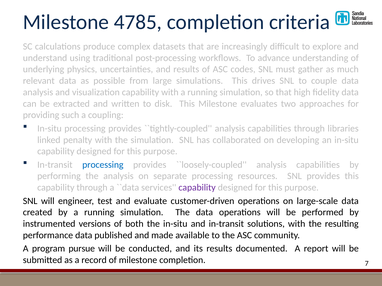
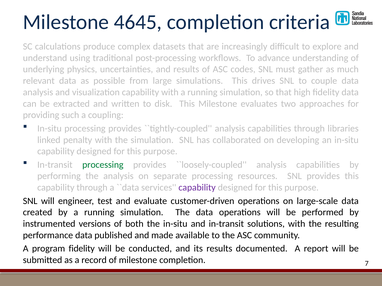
4785: 4785 -> 4645
processing at (103, 165) colour: blue -> green
program pursue: pursue -> fidelity
